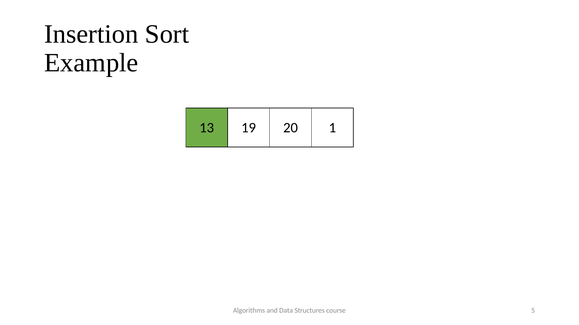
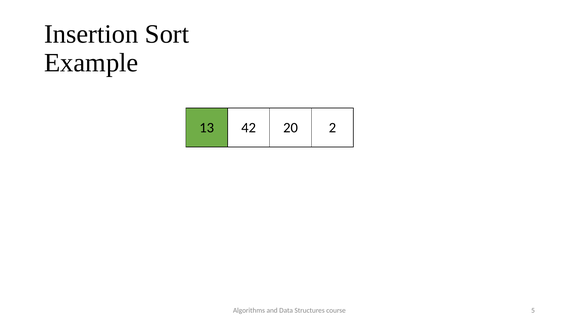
19: 19 -> 42
1: 1 -> 2
